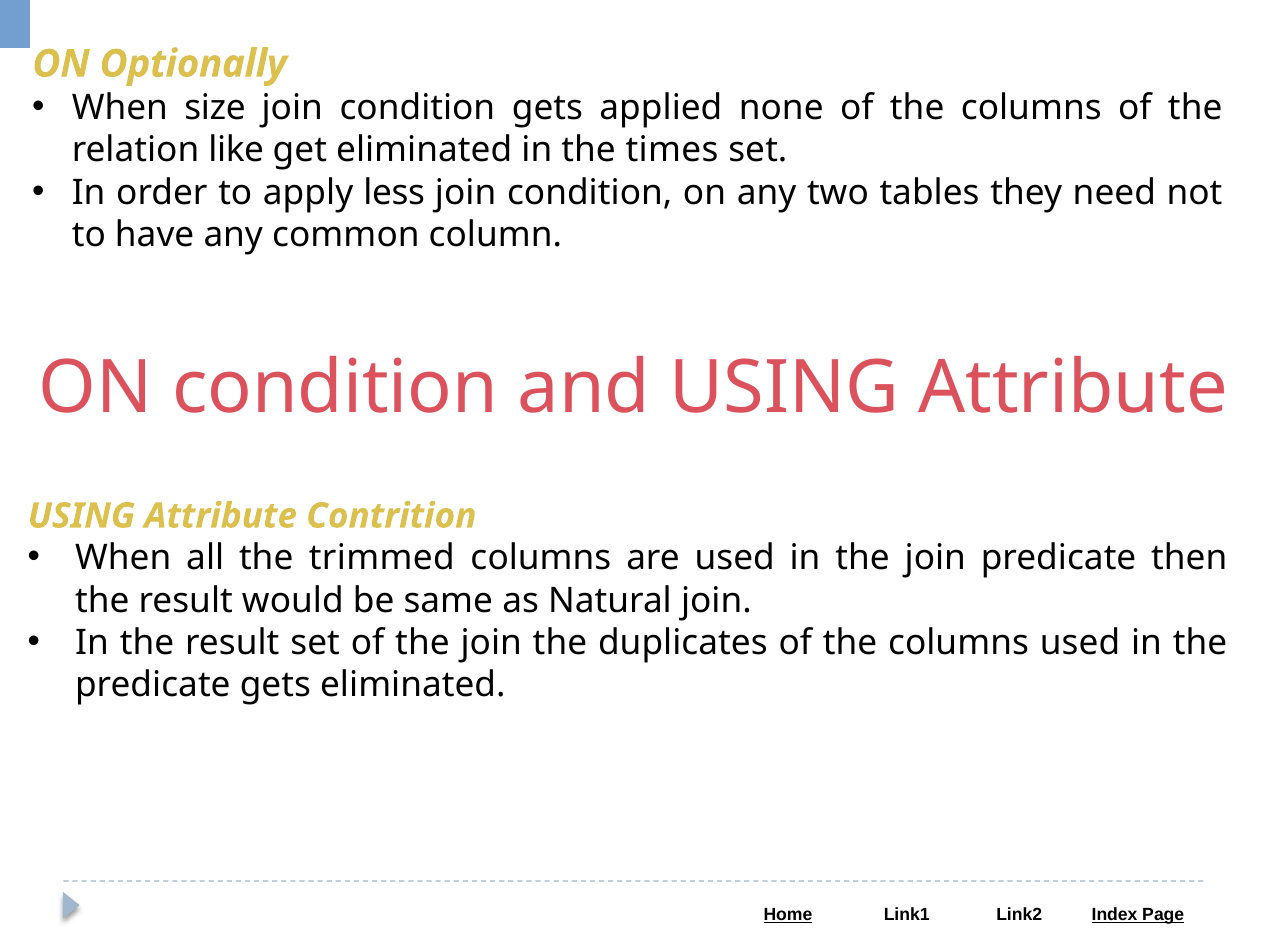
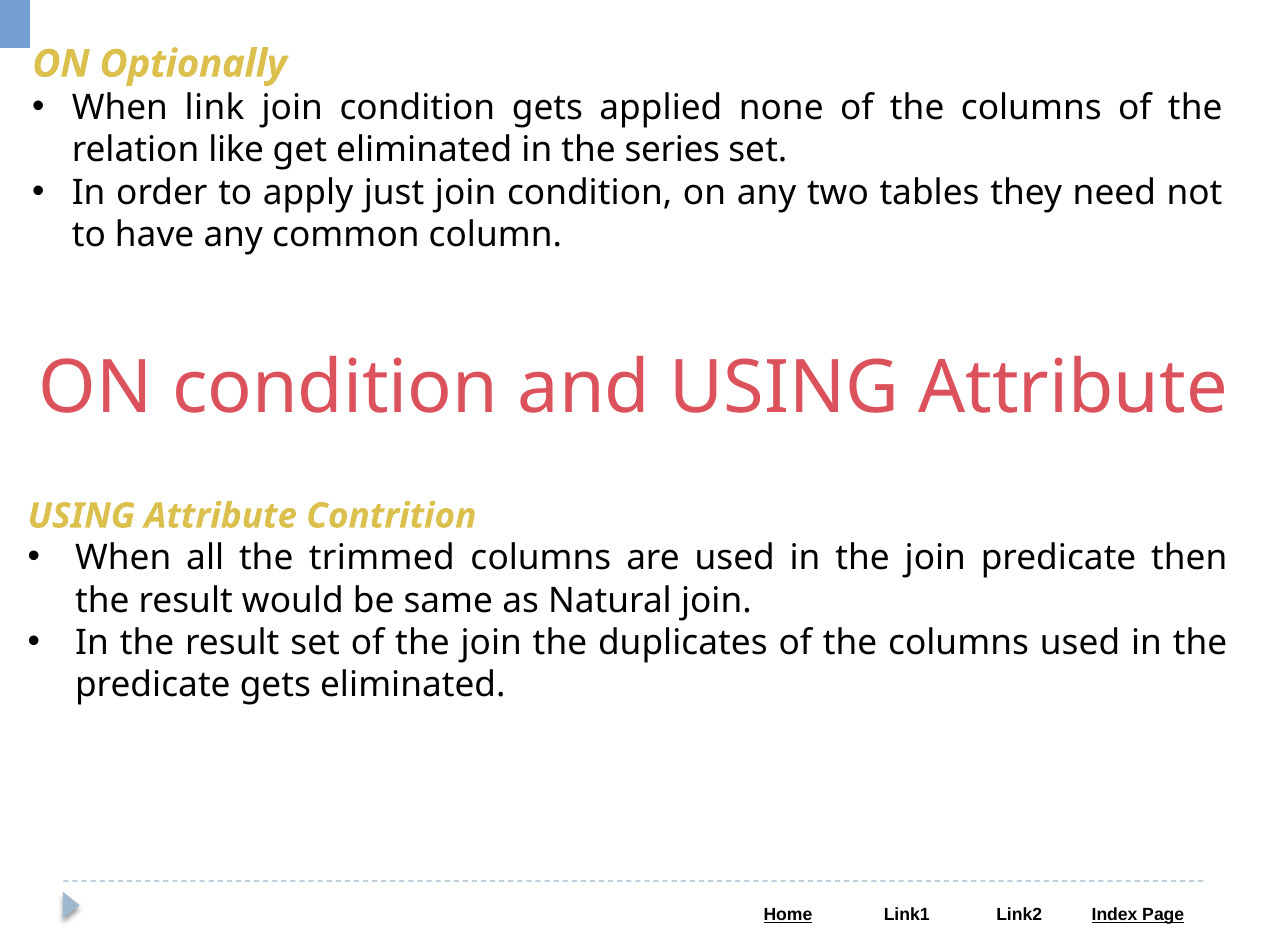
size: size -> link
times: times -> series
less: less -> just
